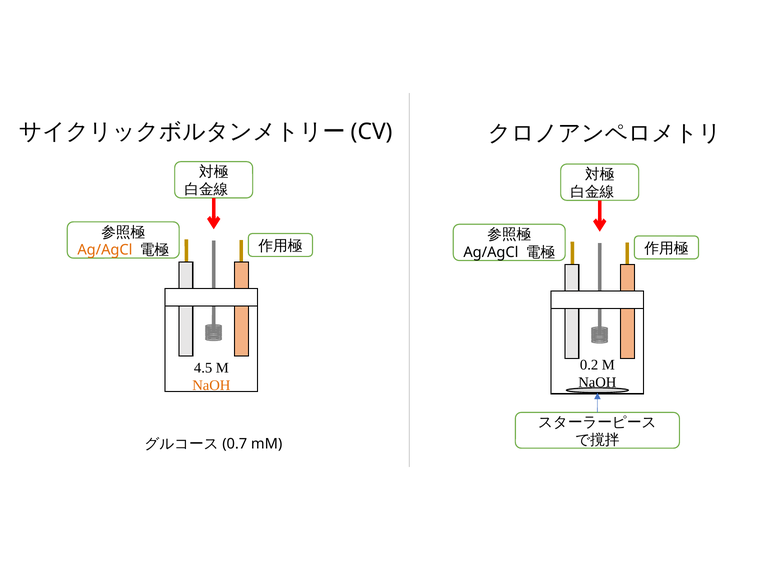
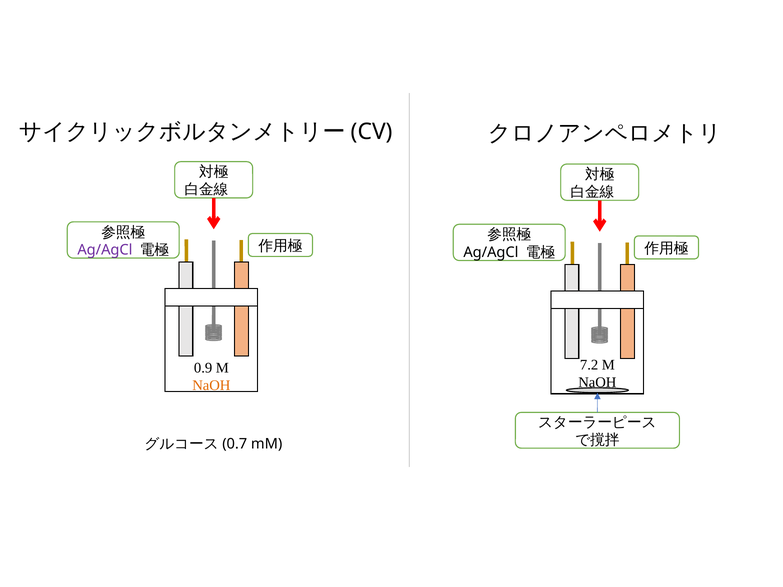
Ag/AgCl at (105, 250) colour: orange -> purple
0.2: 0.2 -> 7.2
4.5: 4.5 -> 0.9
